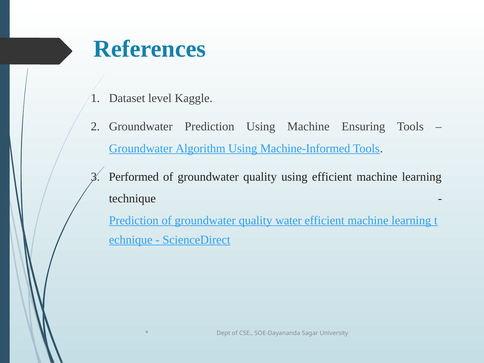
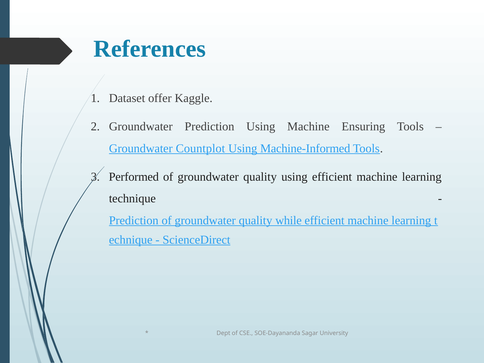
level: level -> offer
Algorithm: Algorithm -> Countplot
water: water -> while
